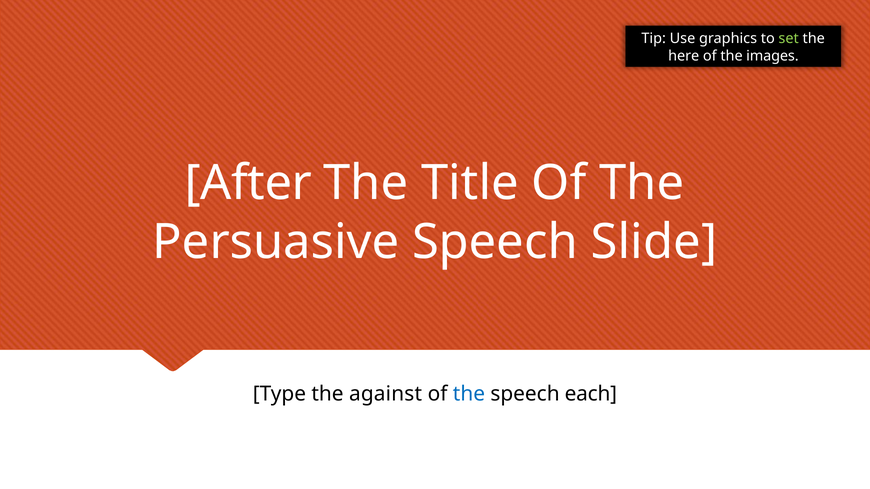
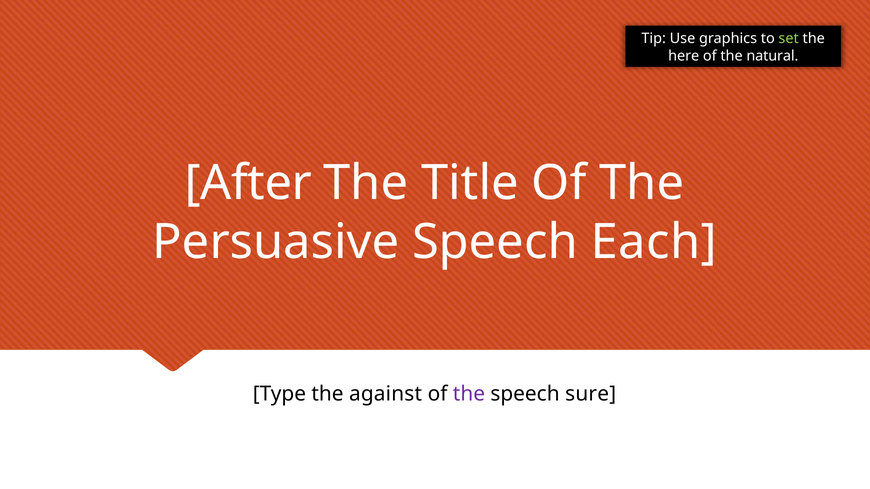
images: images -> natural
Slide: Slide -> Each
the at (469, 394) colour: blue -> purple
each: each -> sure
